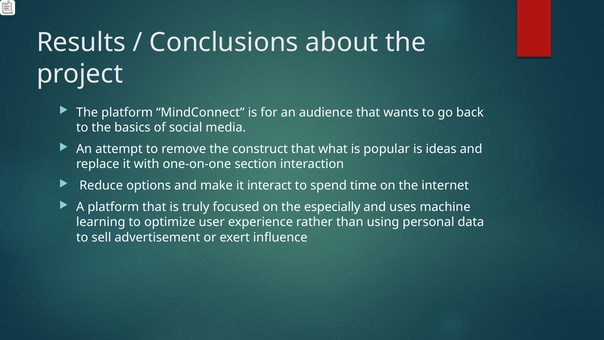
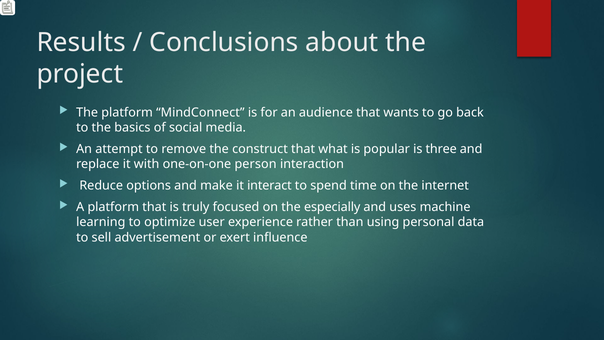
ideas: ideas -> three
section: section -> person
